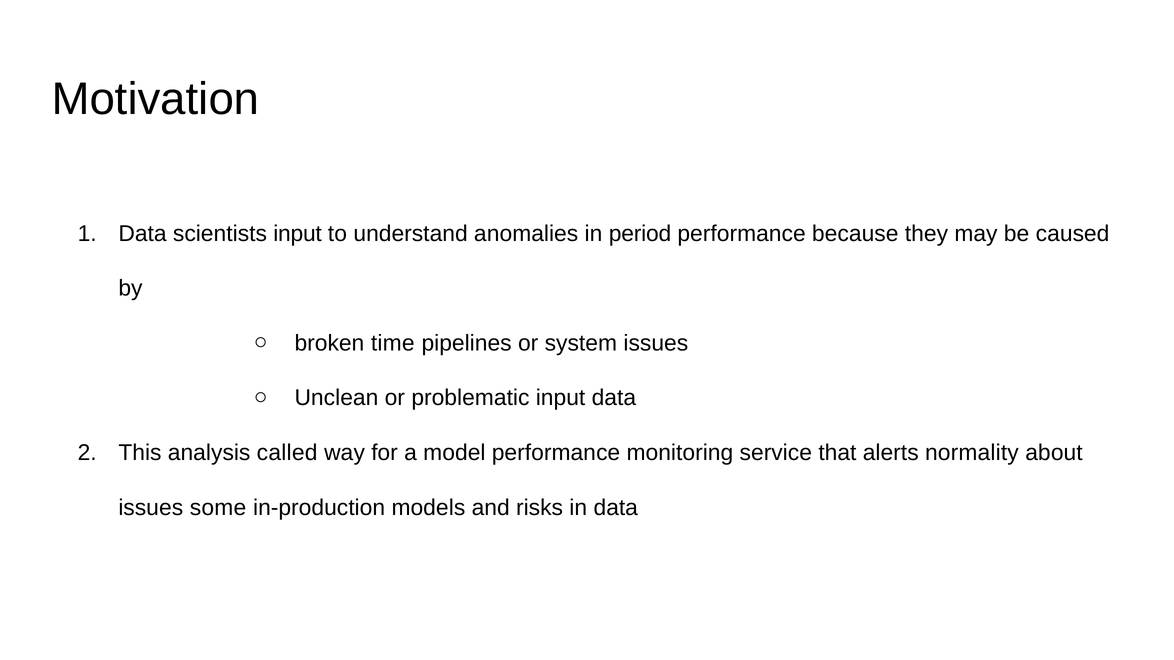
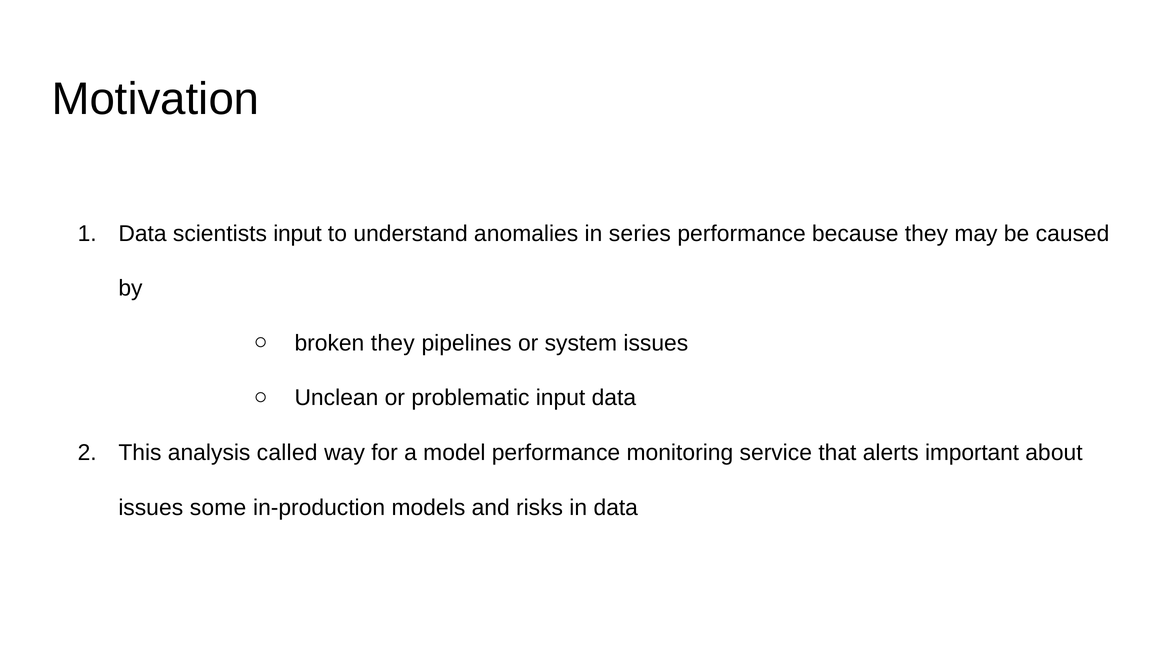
period: period -> series
broken time: time -> they
normality: normality -> important
